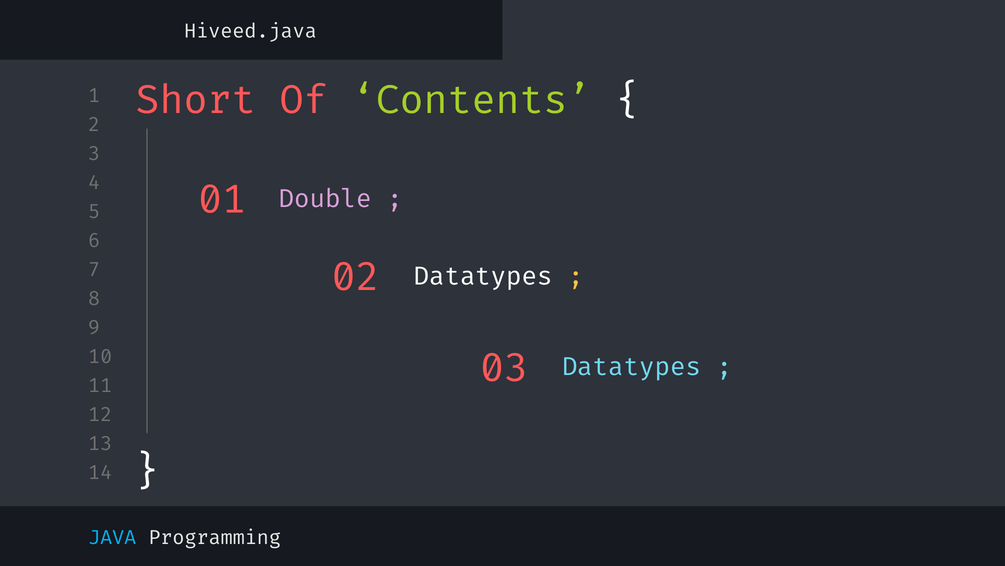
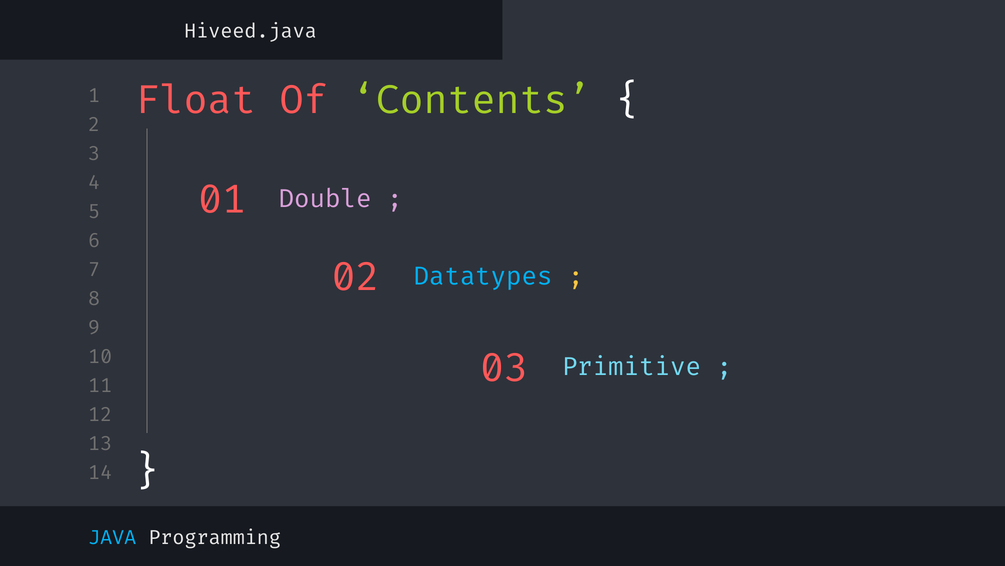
Short: Short -> Float
Datatypes at (483, 276) colour: white -> light blue
03 Datatypes: Datatypes -> Primitive
